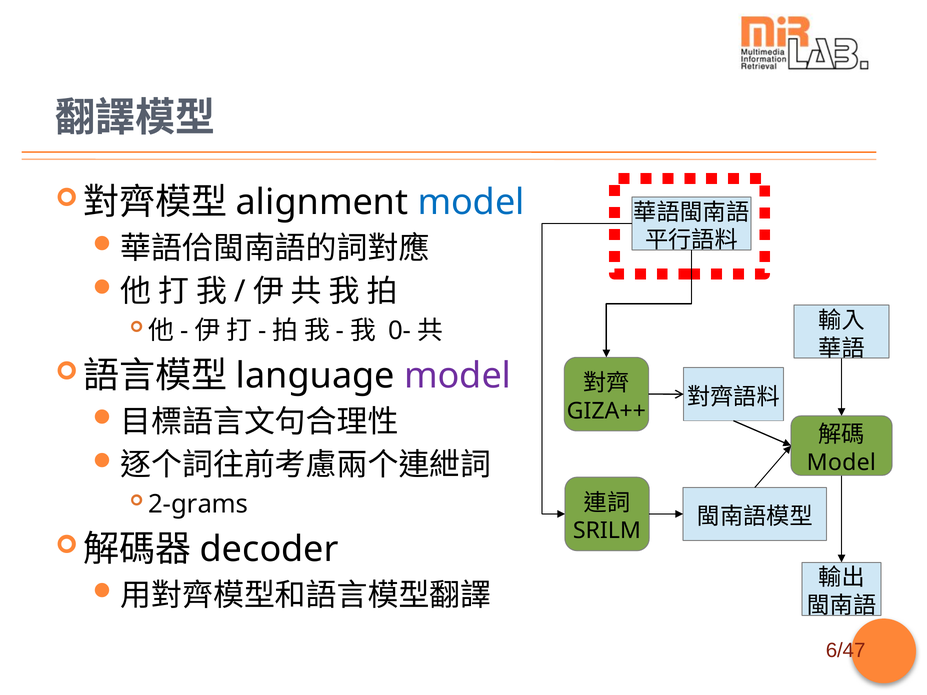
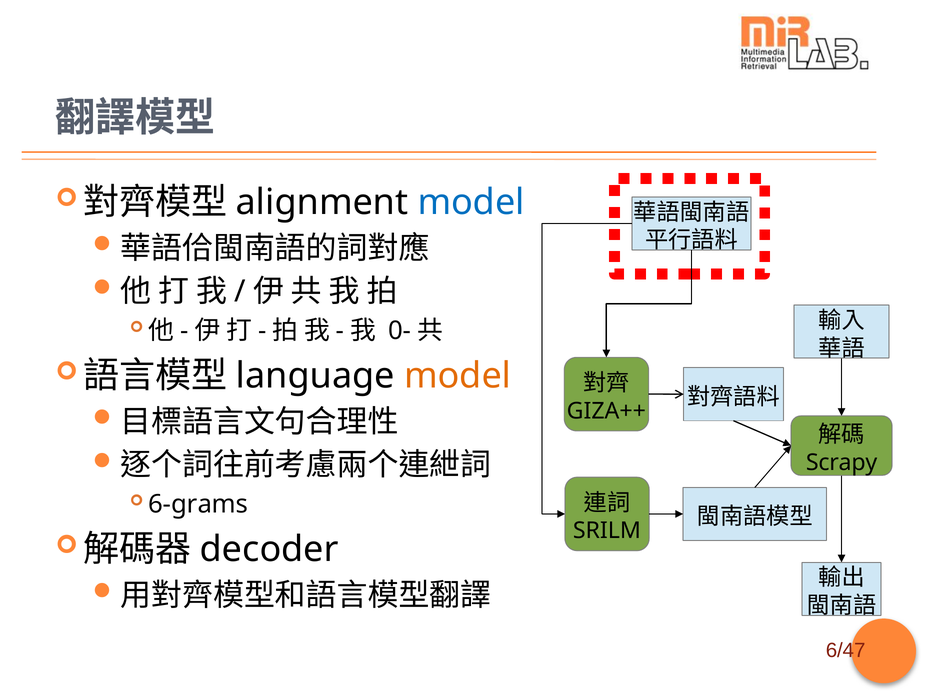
model at (458, 376) colour: purple -> orange
Model at (841, 463): Model -> Scrapy
2-grams: 2-grams -> 6-grams
